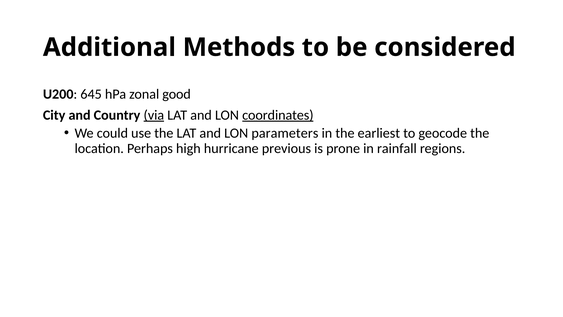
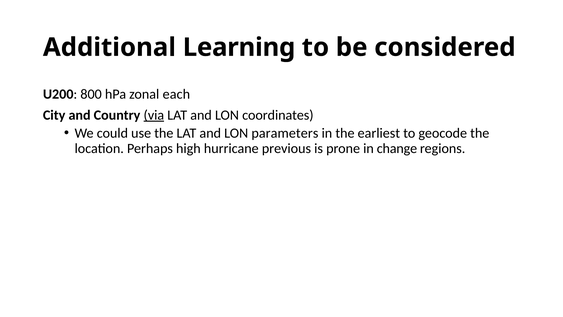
Methods: Methods -> Learning
645: 645 -> 800
good: good -> each
coordinates underline: present -> none
rainfall: rainfall -> change
